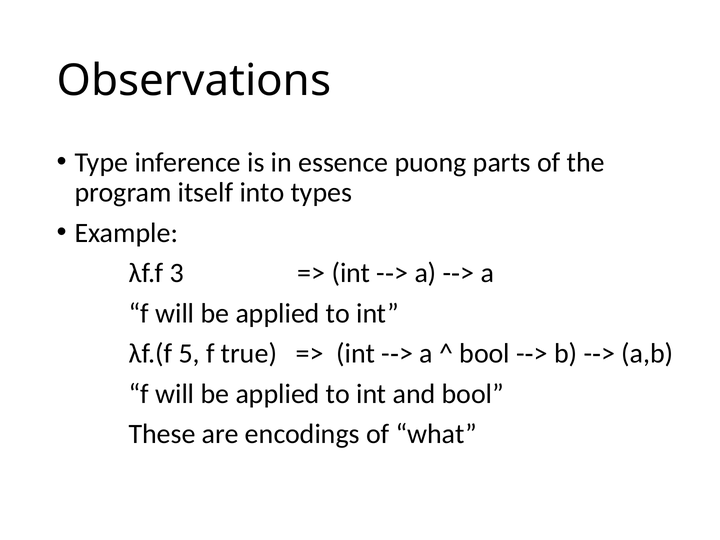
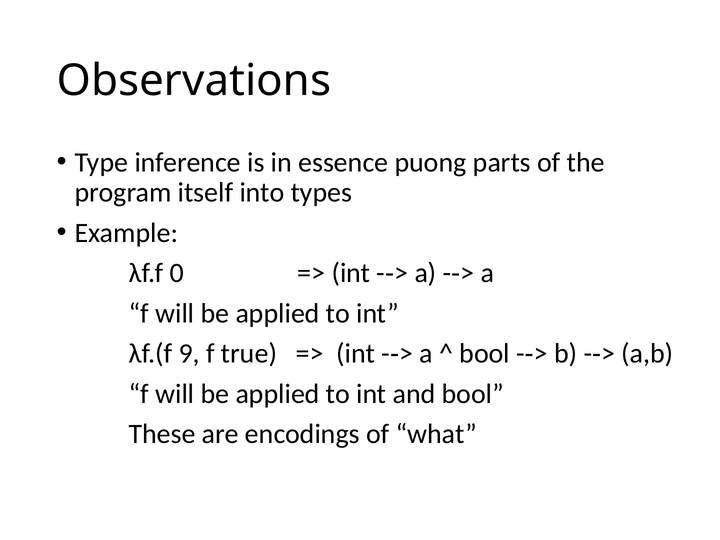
3: 3 -> 0
5: 5 -> 9
